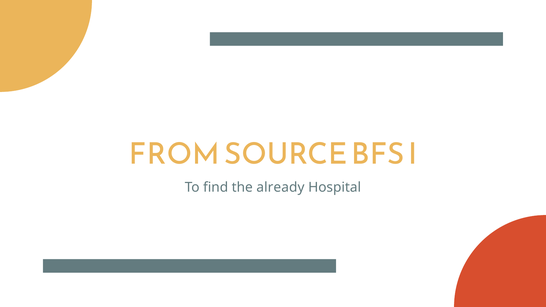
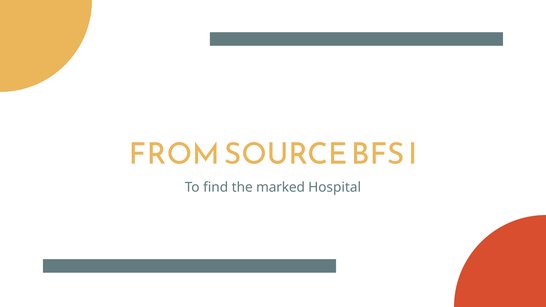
already: already -> marked
